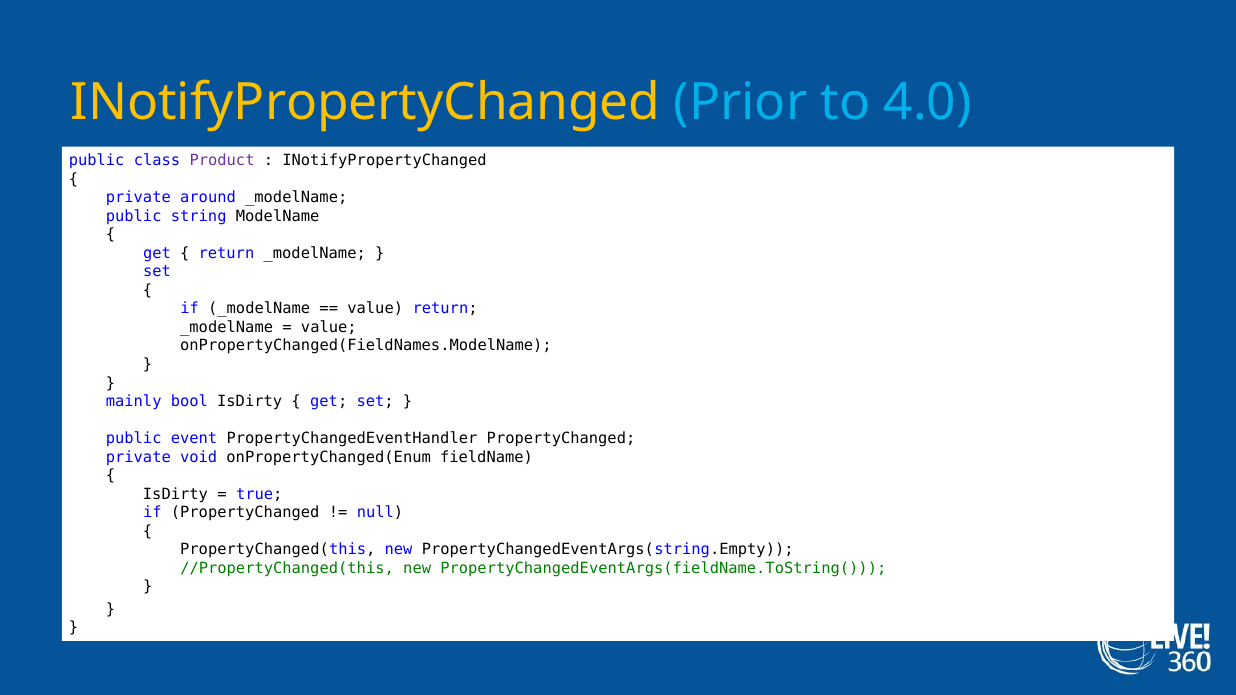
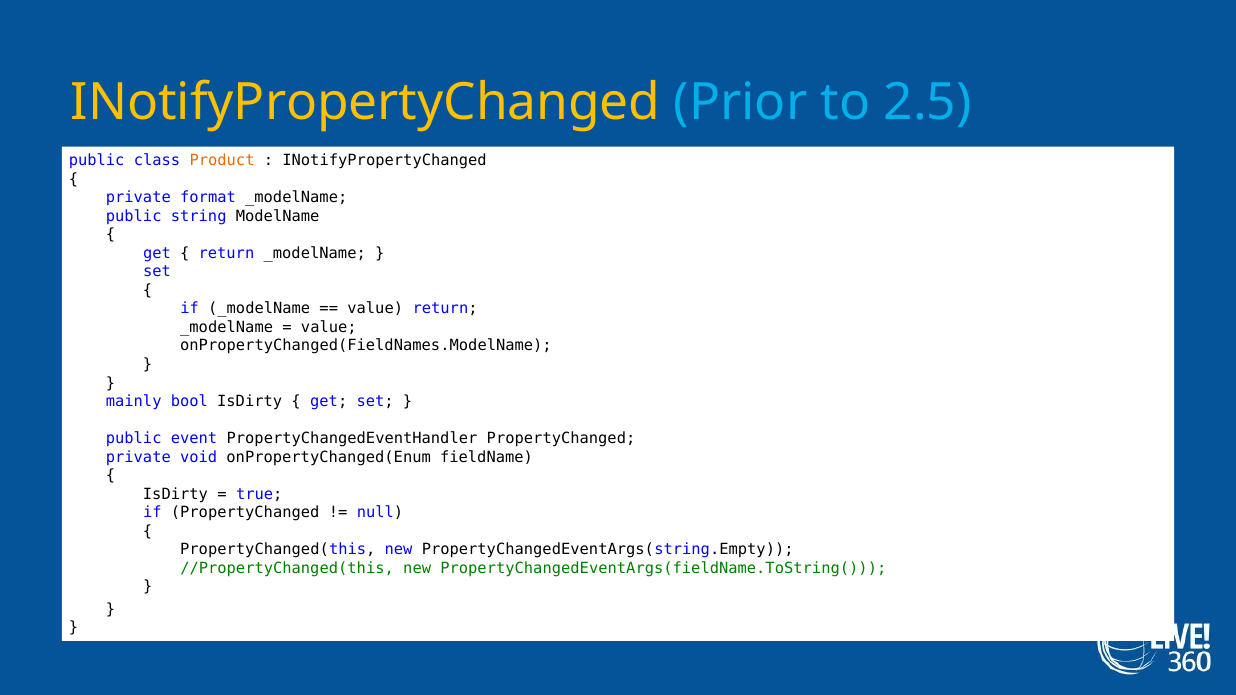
4.0: 4.0 -> 2.5
Product colour: purple -> orange
around: around -> format
